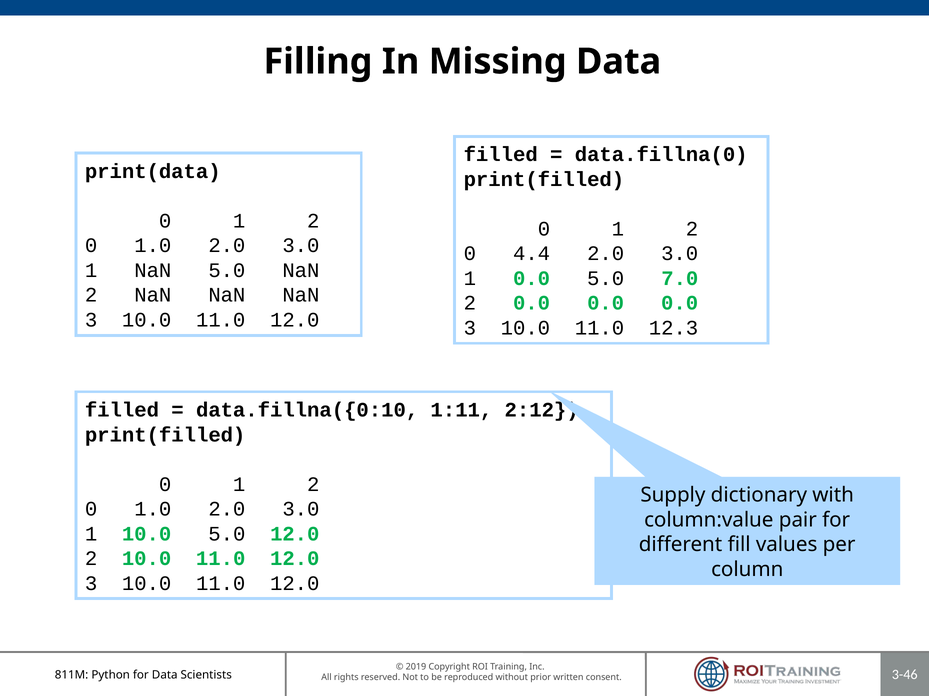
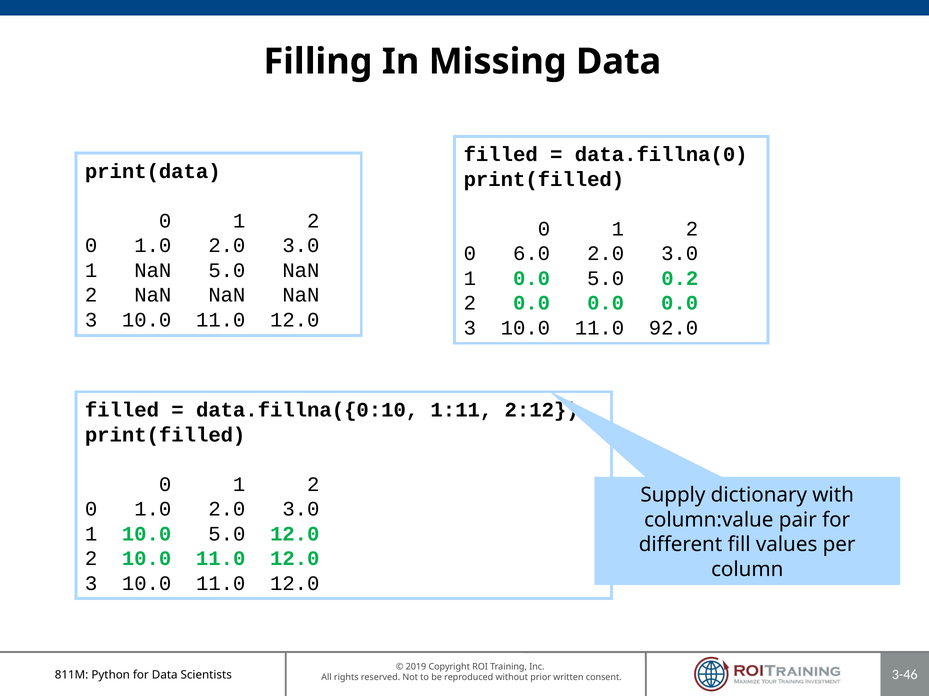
4.4: 4.4 -> 6.0
7.0: 7.0 -> 0.2
12.3: 12.3 -> 92.0
